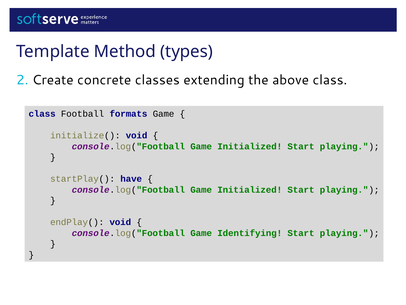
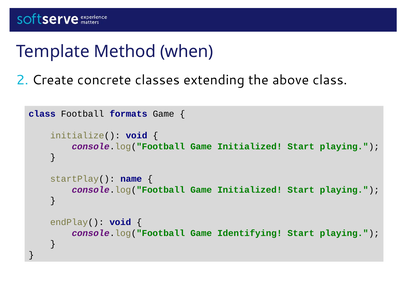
types: types -> when
have: have -> name
